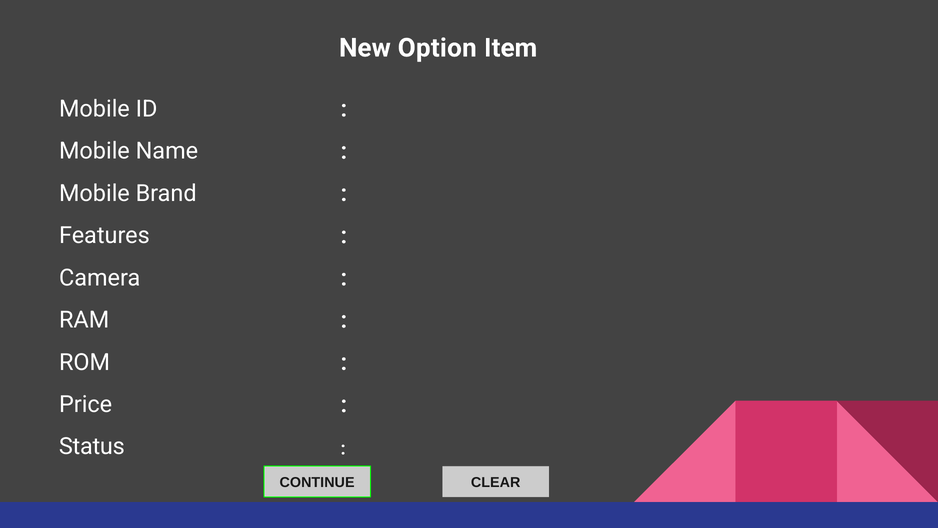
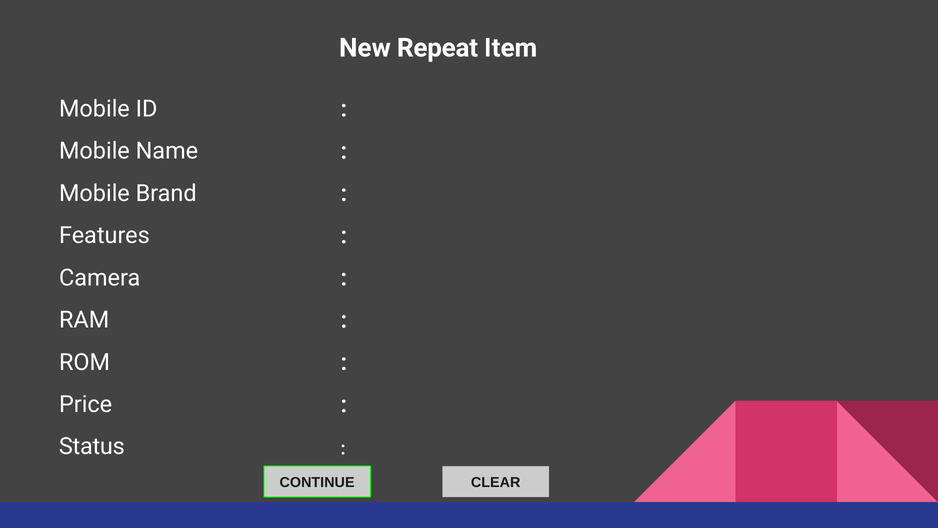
Option: Option -> Repeat
